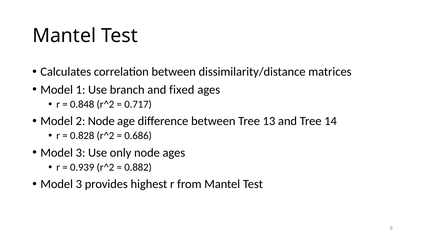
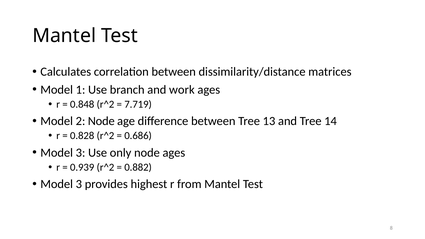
fixed: fixed -> work
0.717: 0.717 -> 7.719
